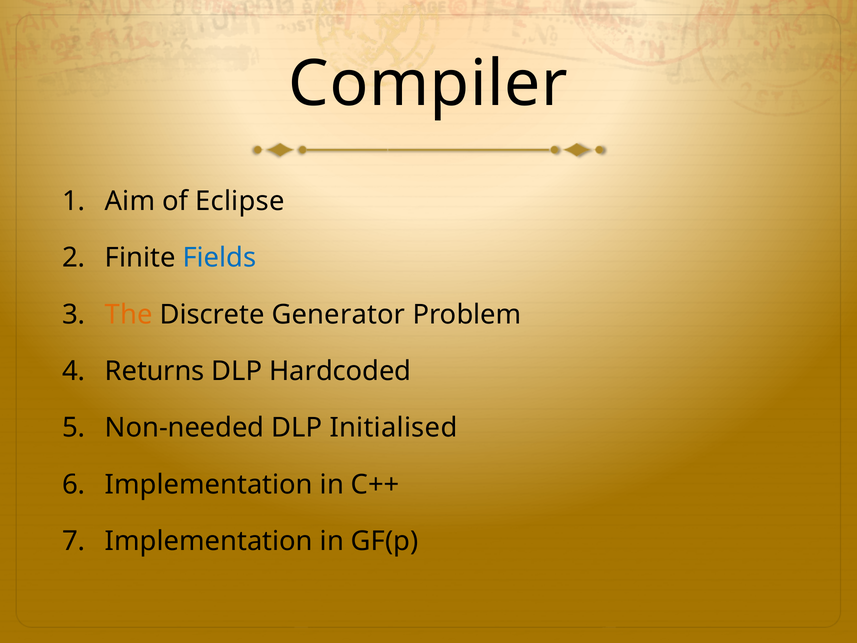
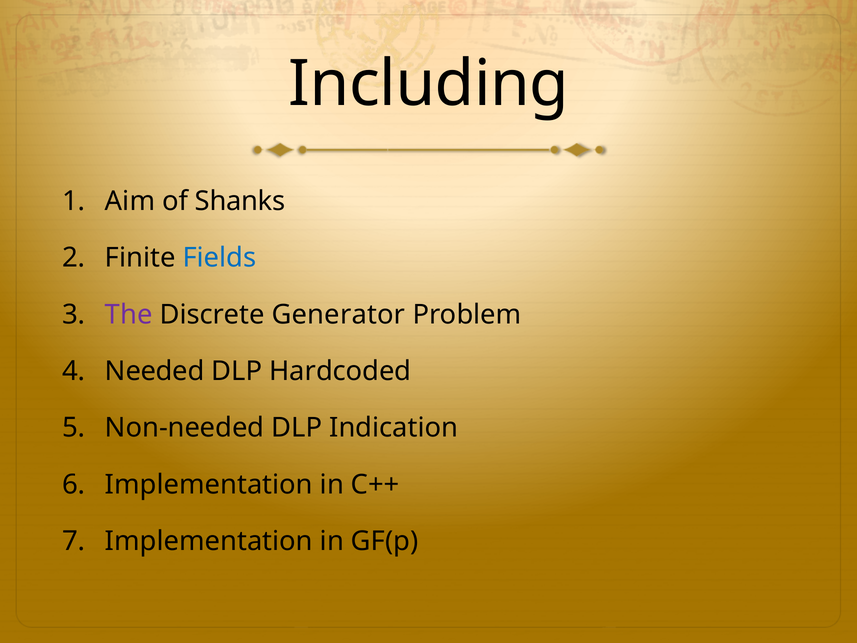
Compiler: Compiler -> Including
Eclipse: Eclipse -> Shanks
The colour: orange -> purple
Returns: Returns -> Needed
Initialised: Initialised -> Indication
